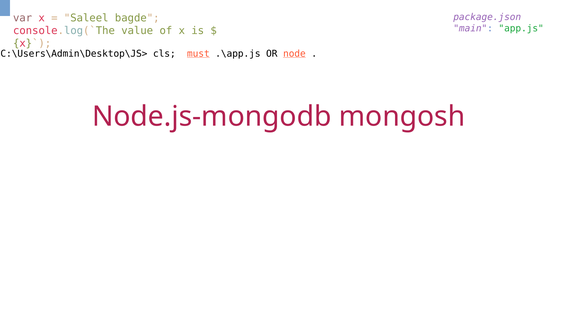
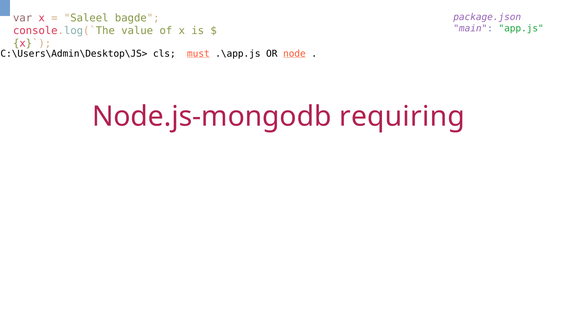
mongosh: mongosh -> requiring
